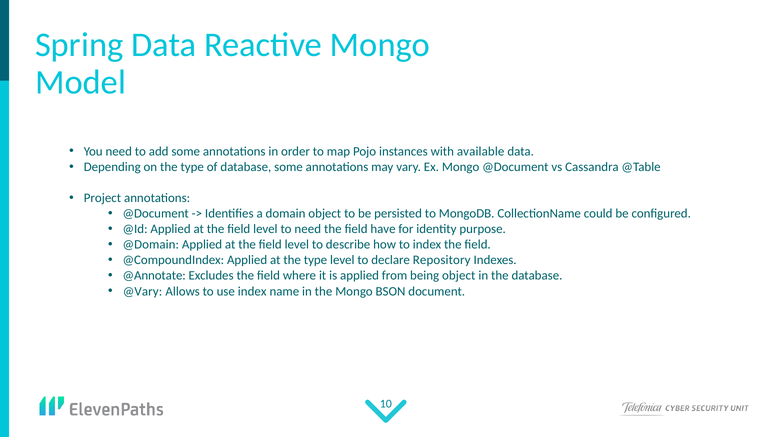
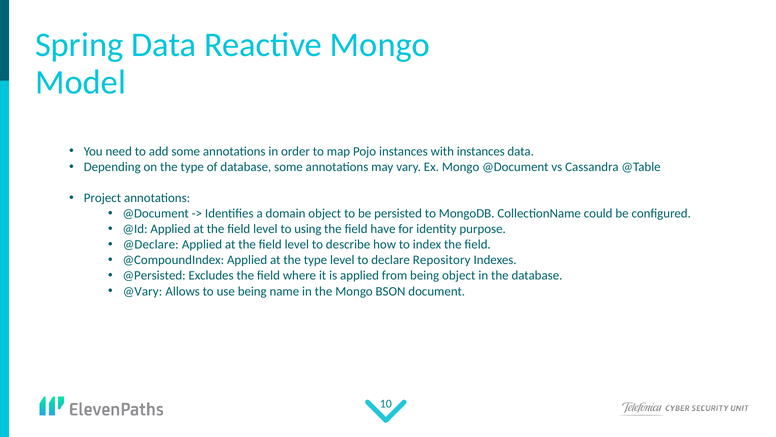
with available: available -> instances
to need: need -> using
@Domain: @Domain -> @Declare
@Annotate: @Annotate -> @Persisted
use index: index -> being
